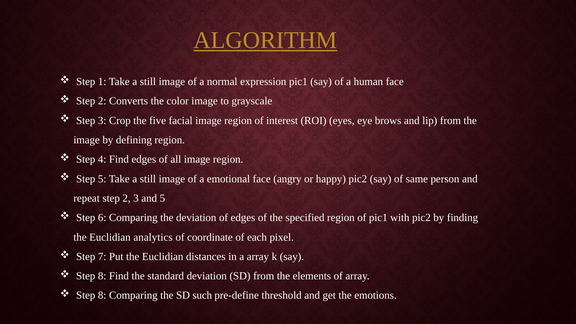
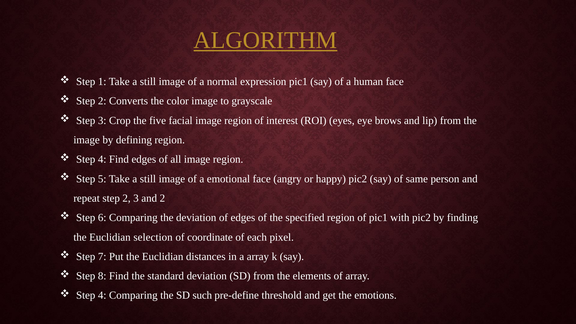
and 5: 5 -> 2
analytics: analytics -> selection
8 at (102, 295): 8 -> 4
